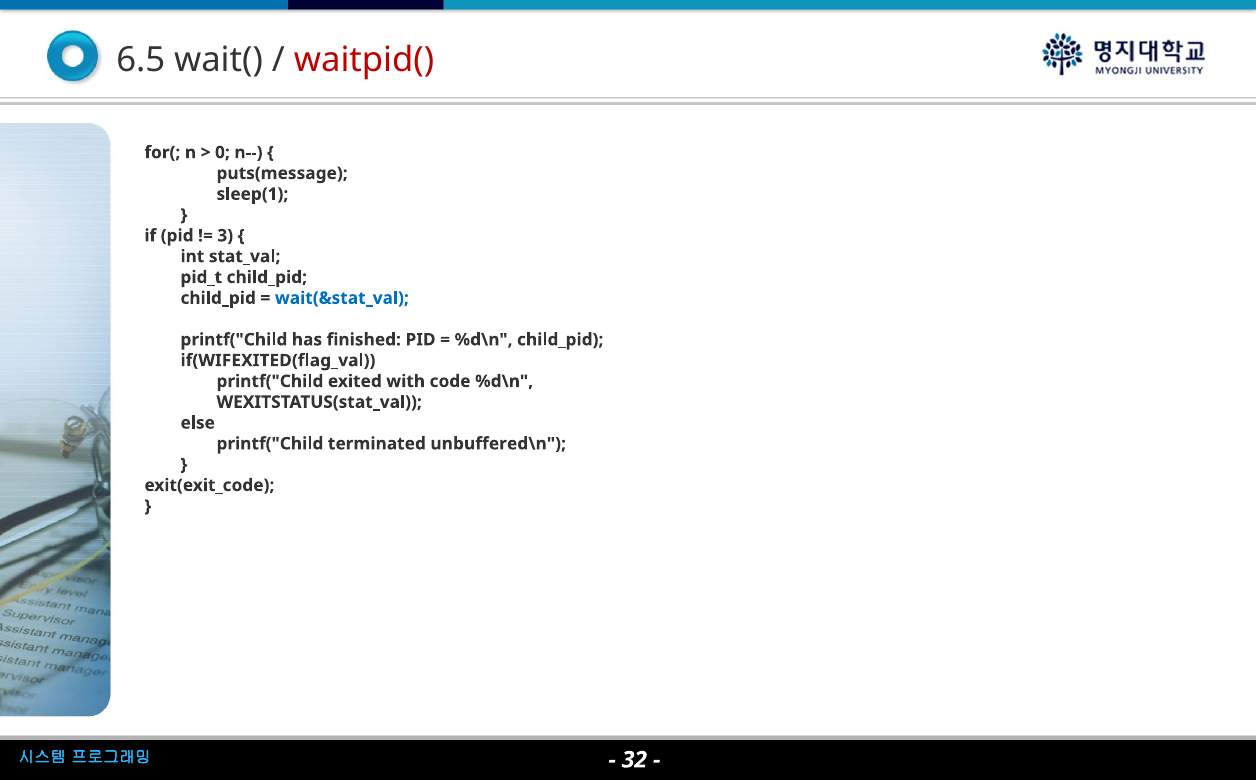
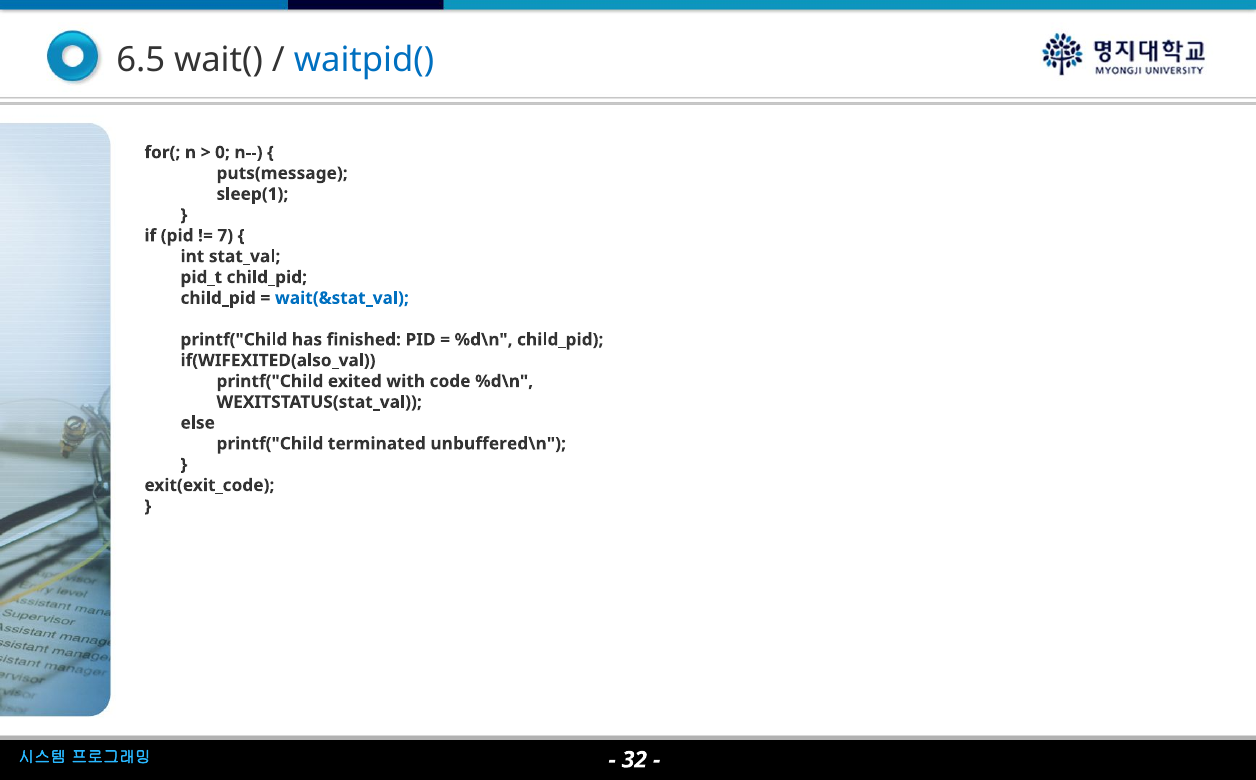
waitpid( colour: red -> blue
3: 3 -> 7
if(WIFEXITED(flag_val: if(WIFEXITED(flag_val -> if(WIFEXITED(also_val
